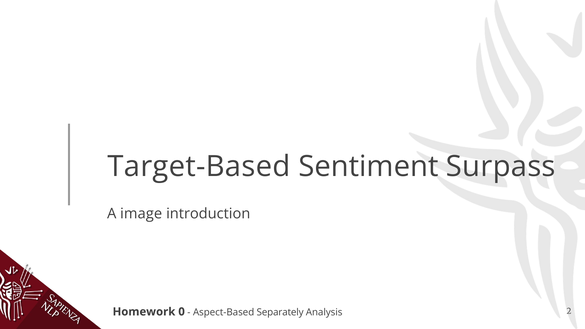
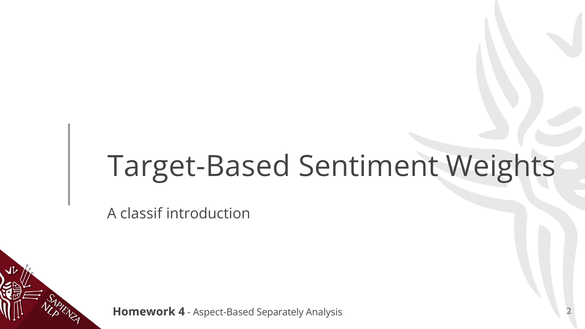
Surpass: Surpass -> Weights
image: image -> classif
0: 0 -> 4
